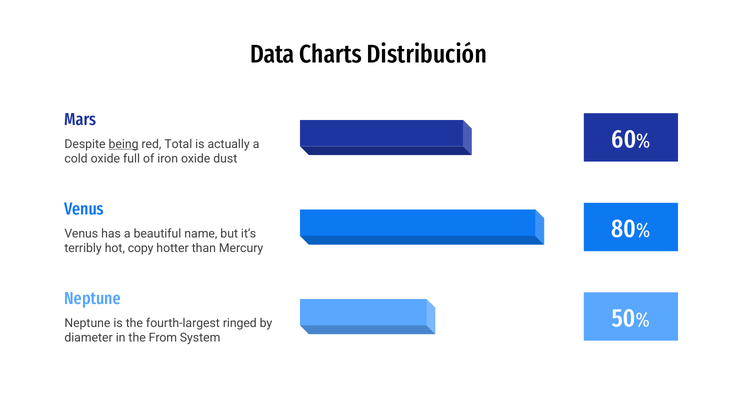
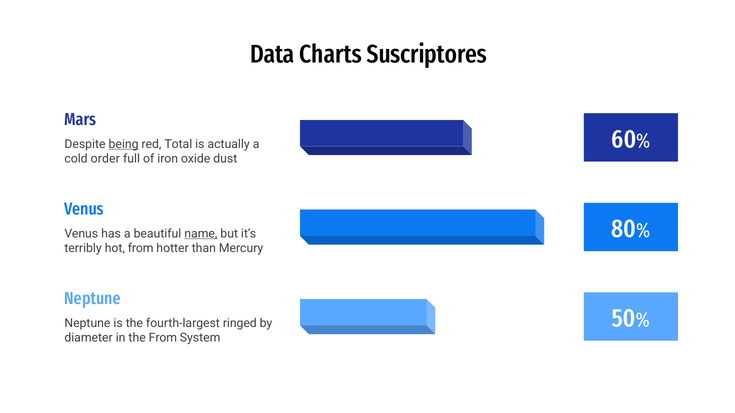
Distribución: Distribución -> Suscriptores
cold oxide: oxide -> order
name underline: none -> present
hot copy: copy -> from
